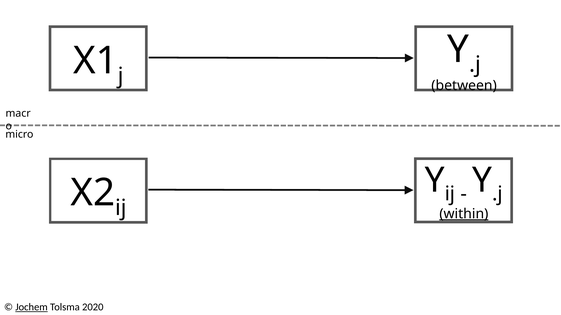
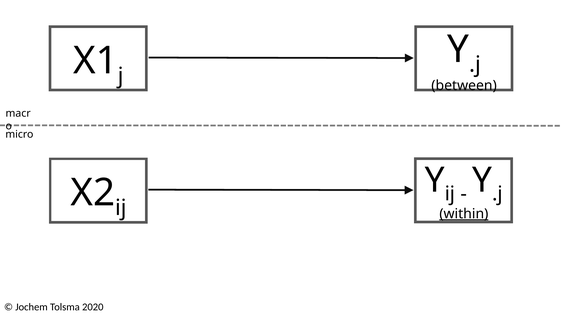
Jochem underline: present -> none
